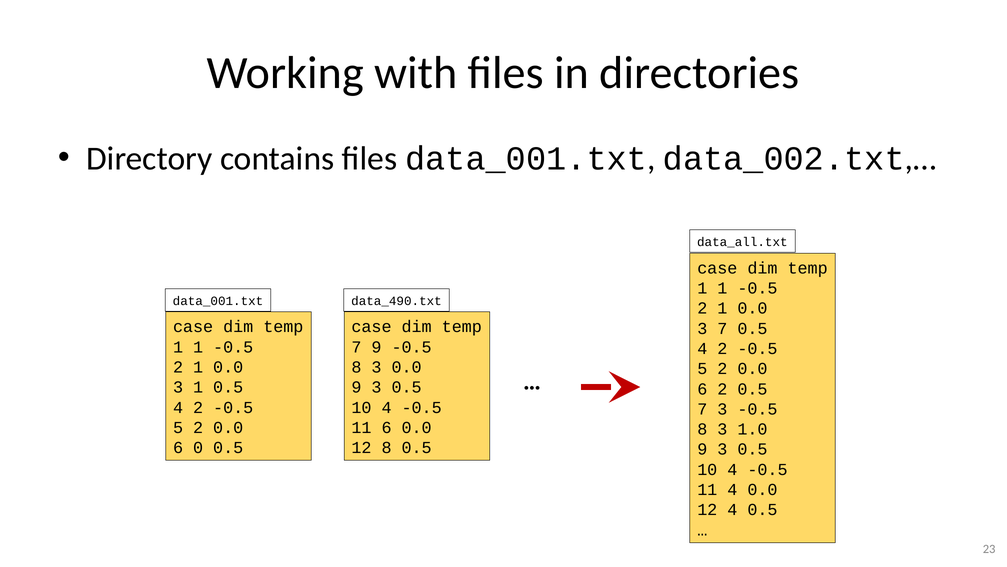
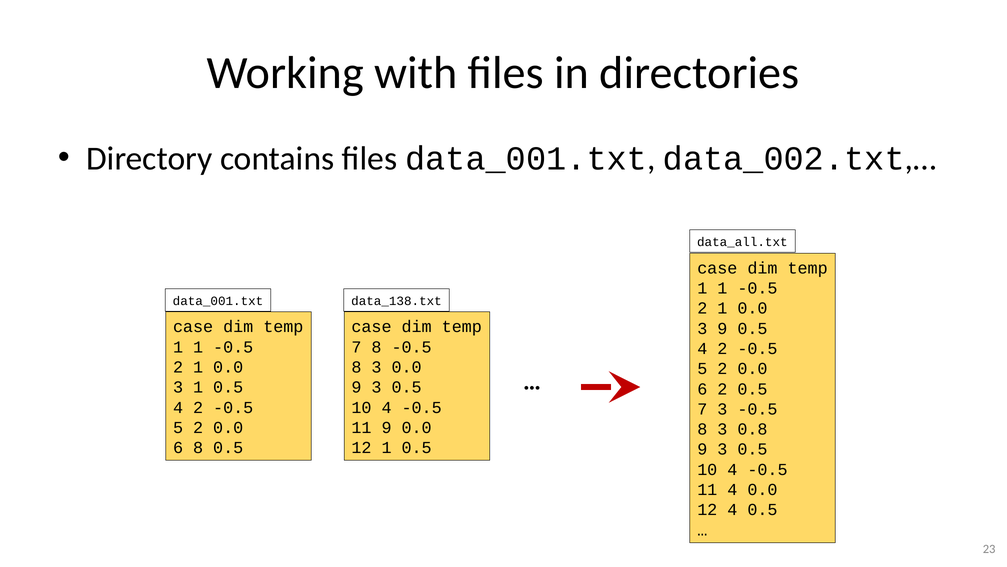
data_490.txt: data_490.txt -> data_138.txt
3 7: 7 -> 9
7 9: 9 -> 8
11 6: 6 -> 9
1.0: 1.0 -> 0.8
6 0: 0 -> 8
12 8: 8 -> 1
